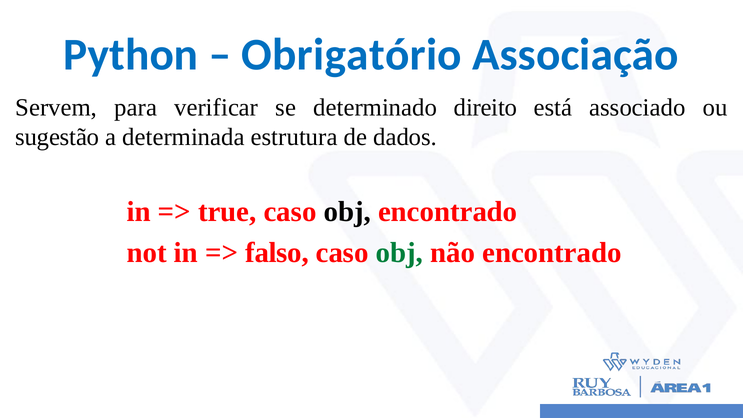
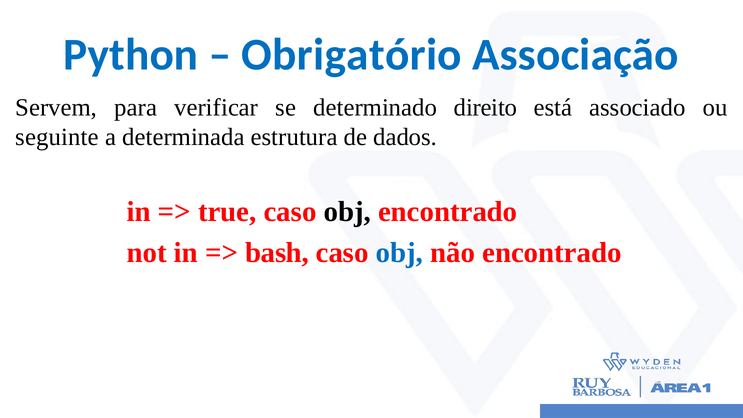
sugestão: sugestão -> seguinte
falso: falso -> bash
obj at (399, 253) colour: green -> blue
